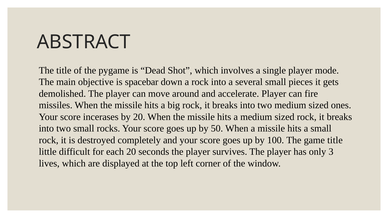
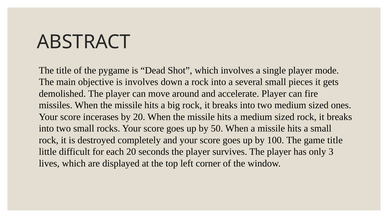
is spacebar: spacebar -> involves
